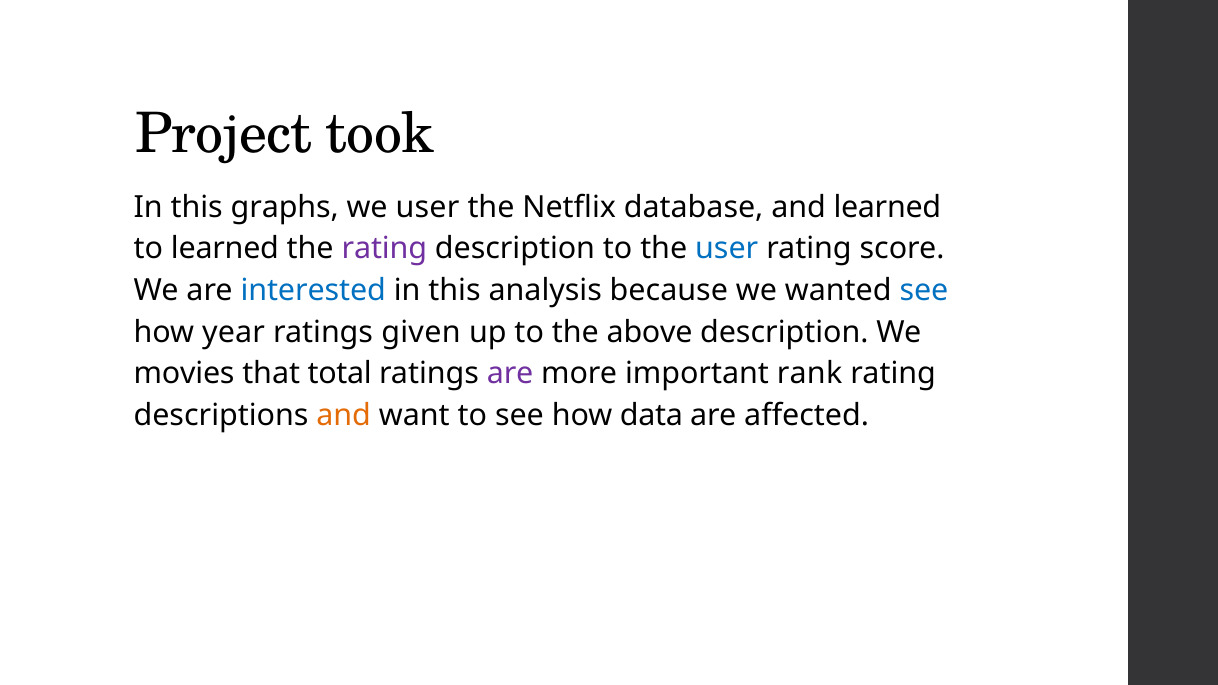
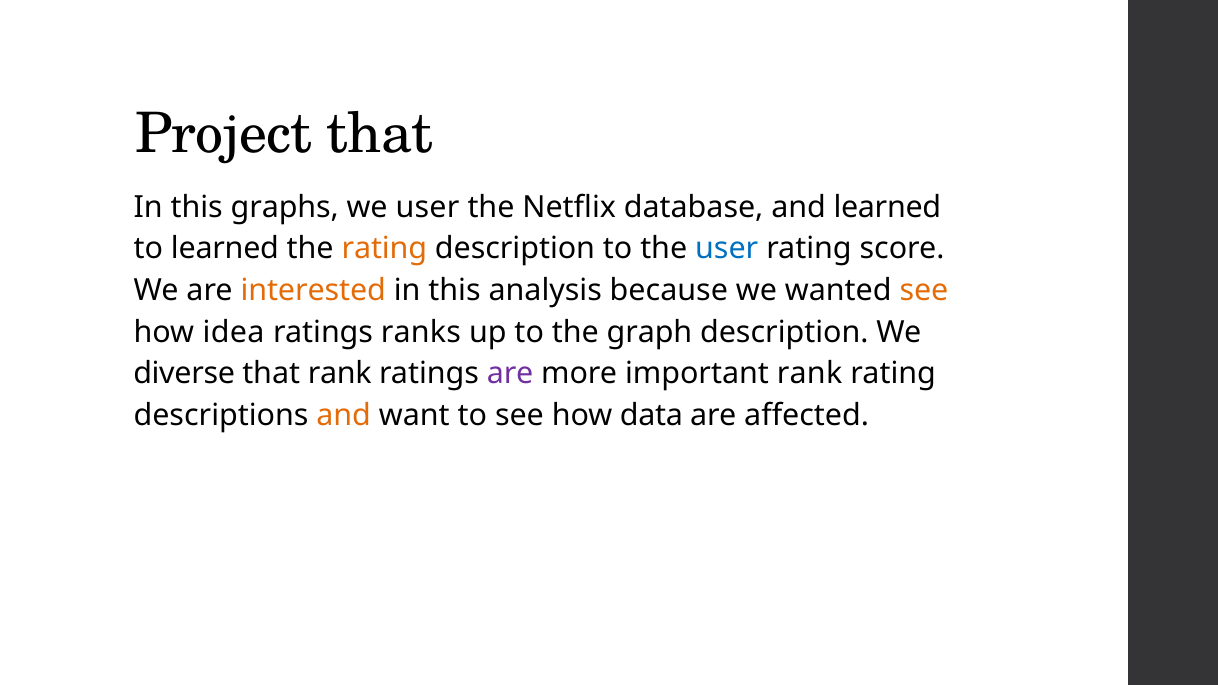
Project took: took -> that
rating at (384, 249) colour: purple -> orange
interested colour: blue -> orange
see at (924, 290) colour: blue -> orange
year: year -> idea
given: given -> ranks
above: above -> graph
movies: movies -> diverse
that total: total -> rank
